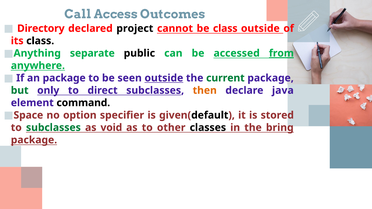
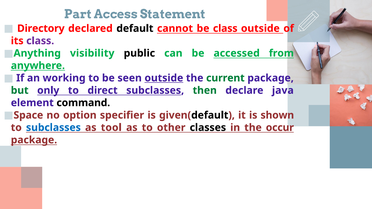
Call: Call -> Part
Outcomes: Outcomes -> Statement
project: project -> default
class at (40, 41) colour: black -> purple
separate: separate -> visibility
from underline: present -> none
an package: package -> working
then colour: orange -> green
stored: stored -> shown
subclasses at (53, 128) colour: green -> blue
void: void -> tool
bring: bring -> occur
